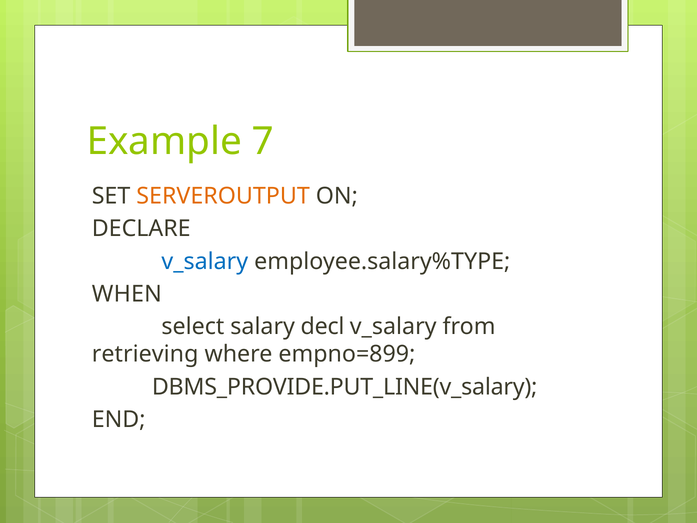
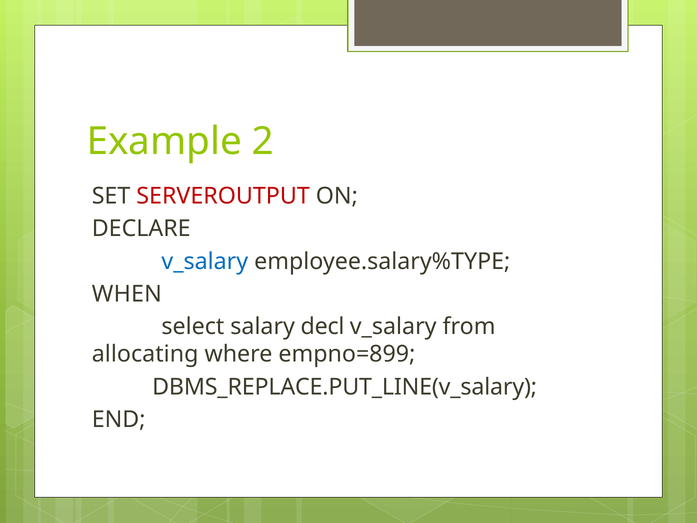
7: 7 -> 2
SERVEROUTPUT colour: orange -> red
retrieving: retrieving -> allocating
DBMS_PROVIDE.PUT_LINE(v_salary: DBMS_PROVIDE.PUT_LINE(v_salary -> DBMS_REPLACE.PUT_LINE(v_salary
